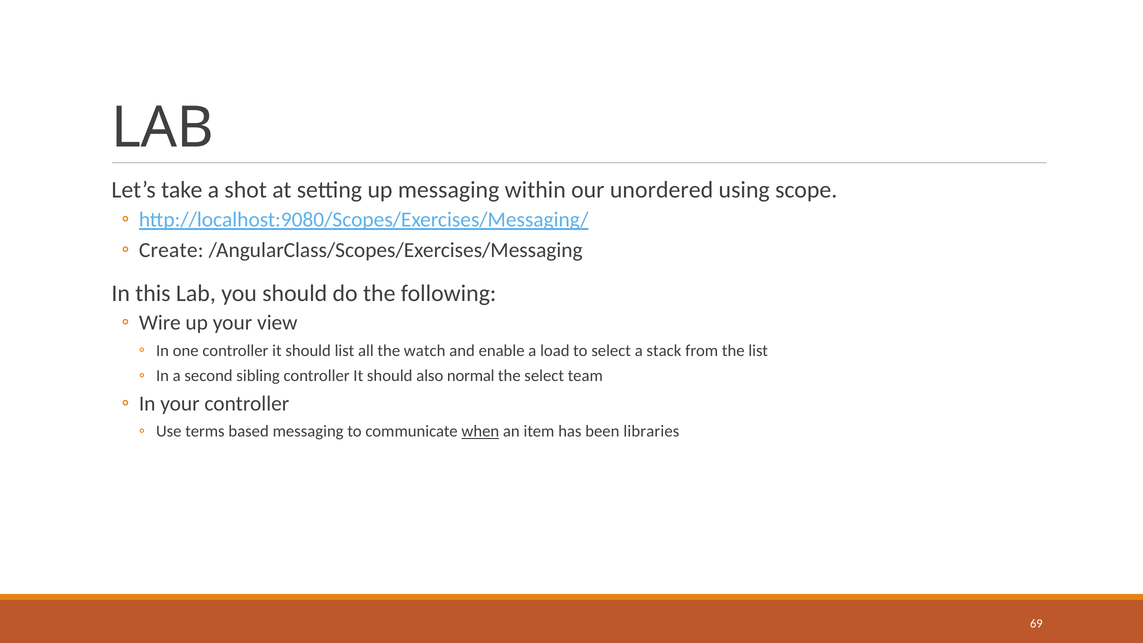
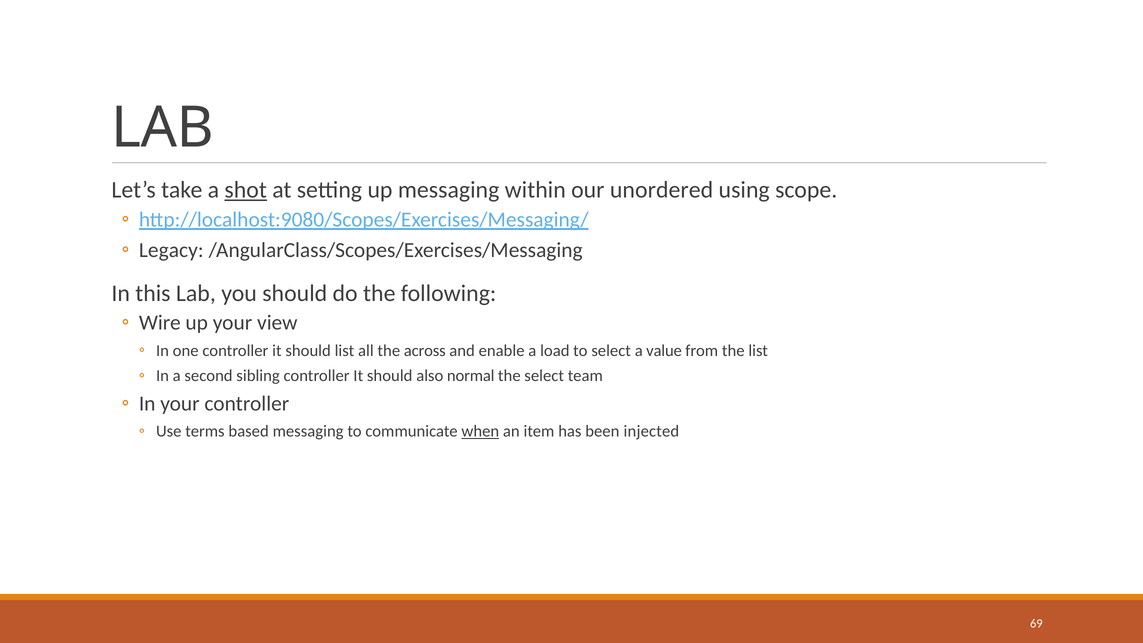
shot underline: none -> present
Create: Create -> Legacy
watch: watch -> across
stack: stack -> value
libraries: libraries -> injected
